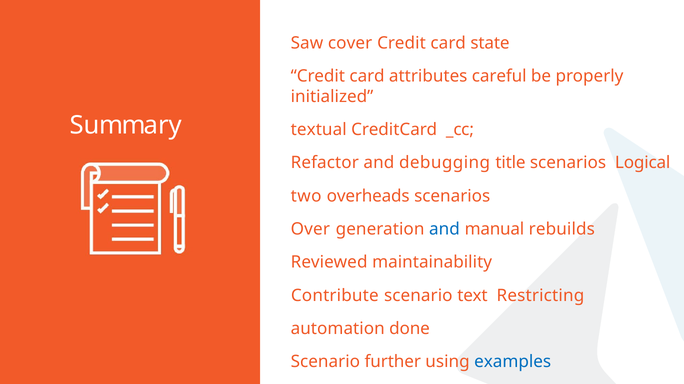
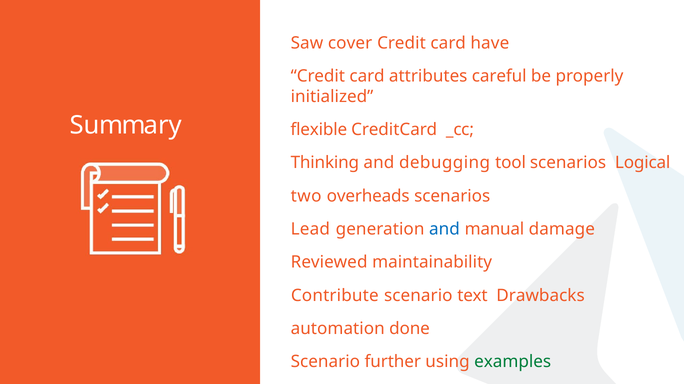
state: state -> have
textual: textual -> flexible
Refactor: Refactor -> Thinking
title: title -> tool
Over: Over -> Lead
rebuilds: rebuilds -> damage
Restricting: Restricting -> Drawbacks
examples colour: blue -> green
